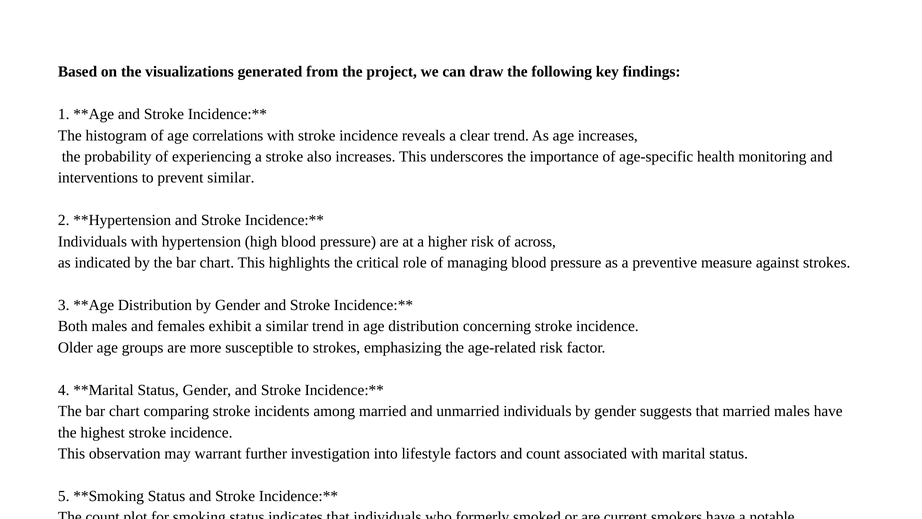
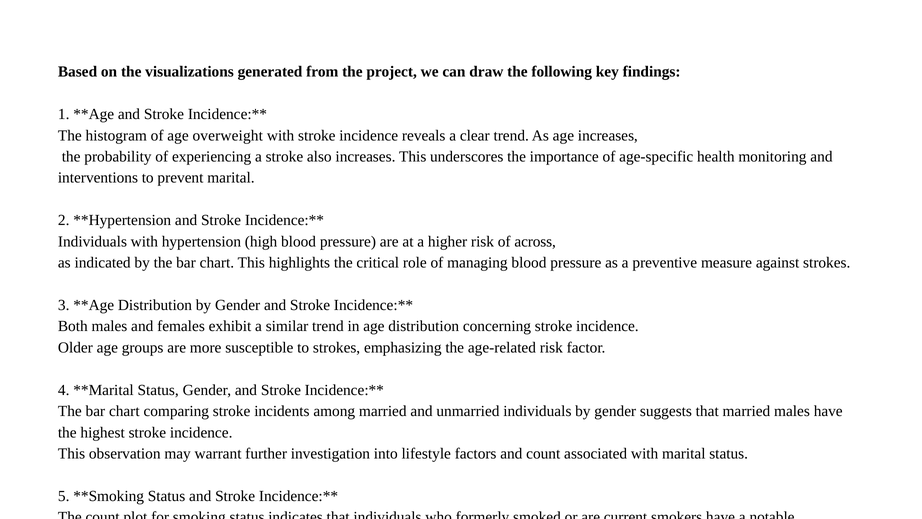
age correlations: correlations -> overweight
prevent similar: similar -> marital
